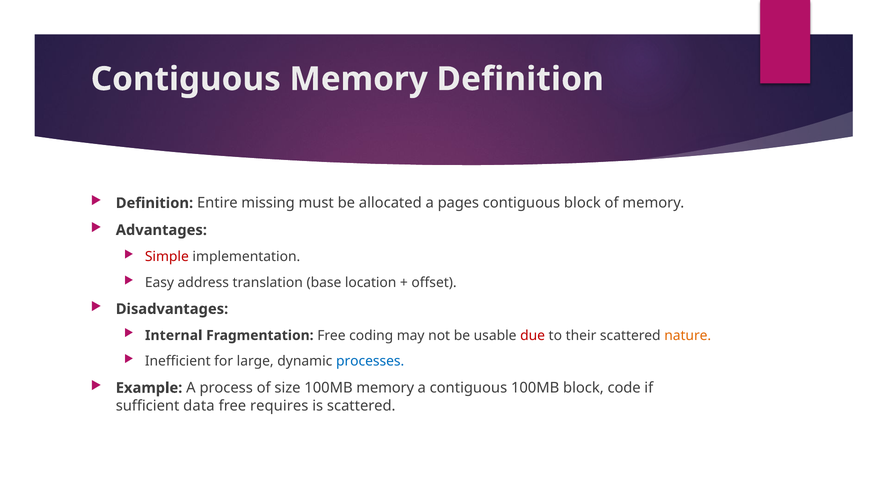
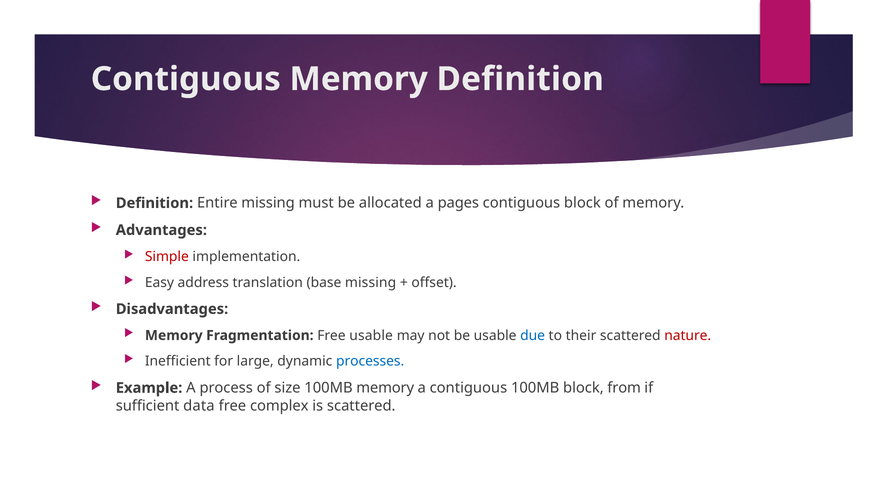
base location: location -> missing
Internal at (174, 335): Internal -> Memory
Free coding: coding -> usable
due colour: red -> blue
nature colour: orange -> red
code: code -> from
requires: requires -> complex
